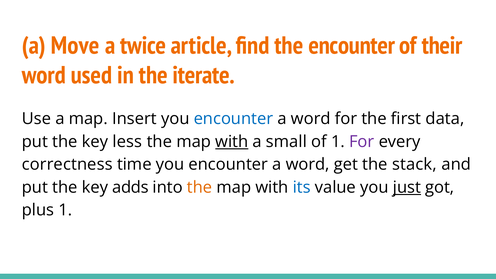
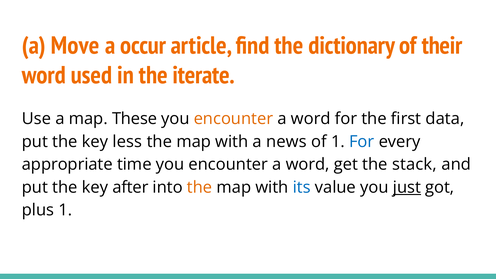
twice: twice -> occur
the encounter: encounter -> dictionary
Insert: Insert -> These
encounter at (233, 119) colour: blue -> orange
with at (232, 142) underline: present -> none
small: small -> news
For at (362, 142) colour: purple -> blue
correctness: correctness -> appropriate
adds: adds -> after
